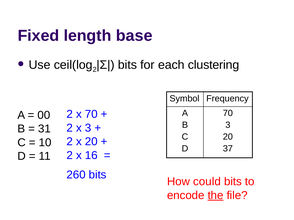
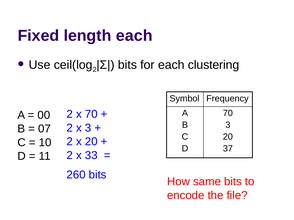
length base: base -> each
31: 31 -> 07
16: 16 -> 33
could: could -> same
the underline: present -> none
